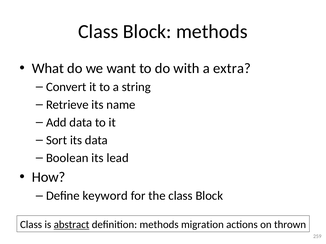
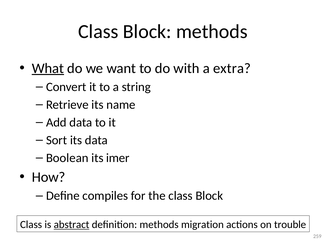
What underline: none -> present
lead: lead -> imer
keyword: keyword -> compiles
thrown: thrown -> trouble
